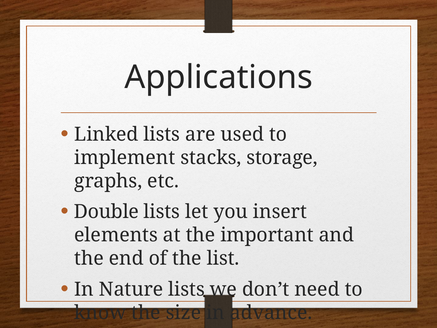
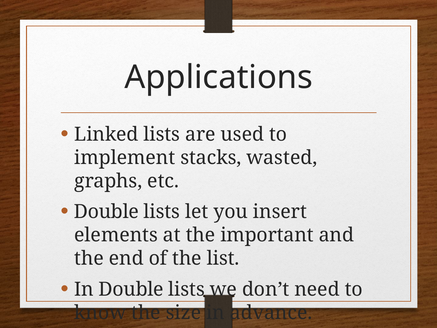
storage: storage -> wasted
In Nature: Nature -> Double
